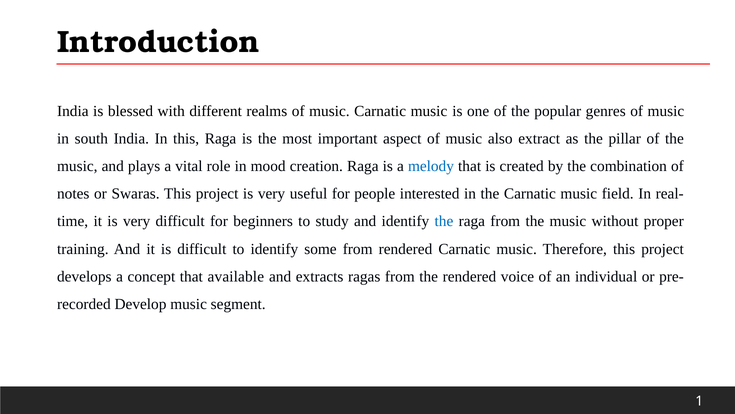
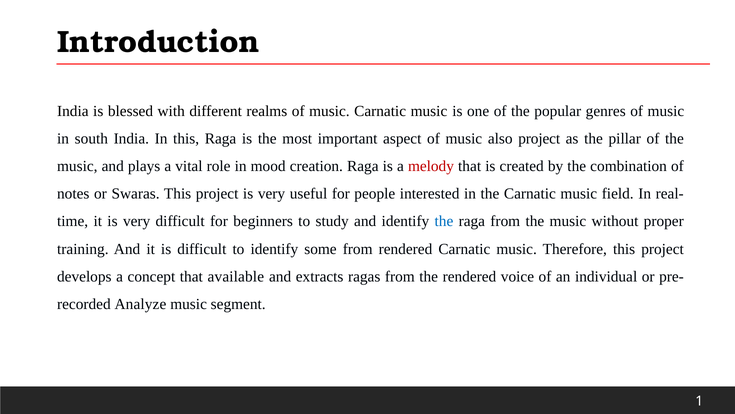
also extract: extract -> project
melody colour: blue -> red
Develop: Develop -> Analyze
